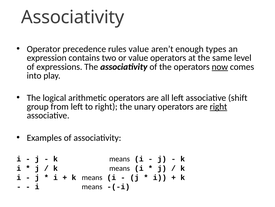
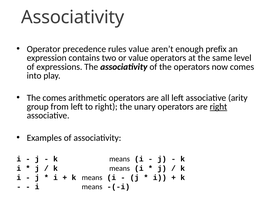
types: types -> prefix
now underline: present -> none
The logical: logical -> comes
shift: shift -> arity
